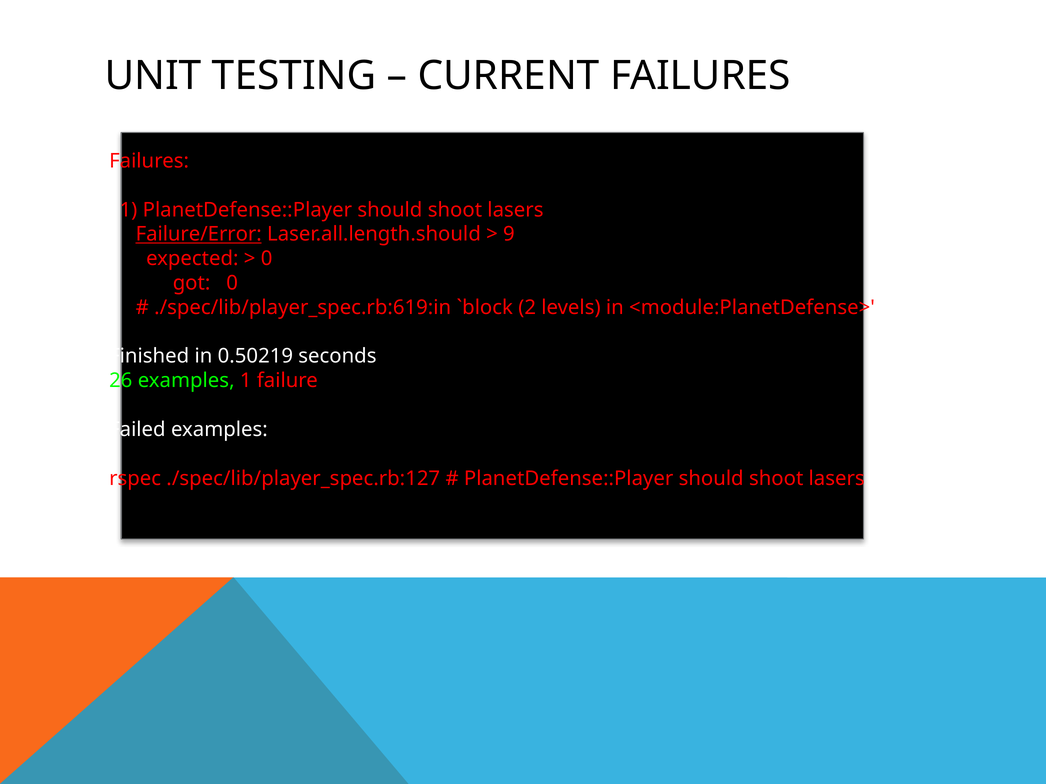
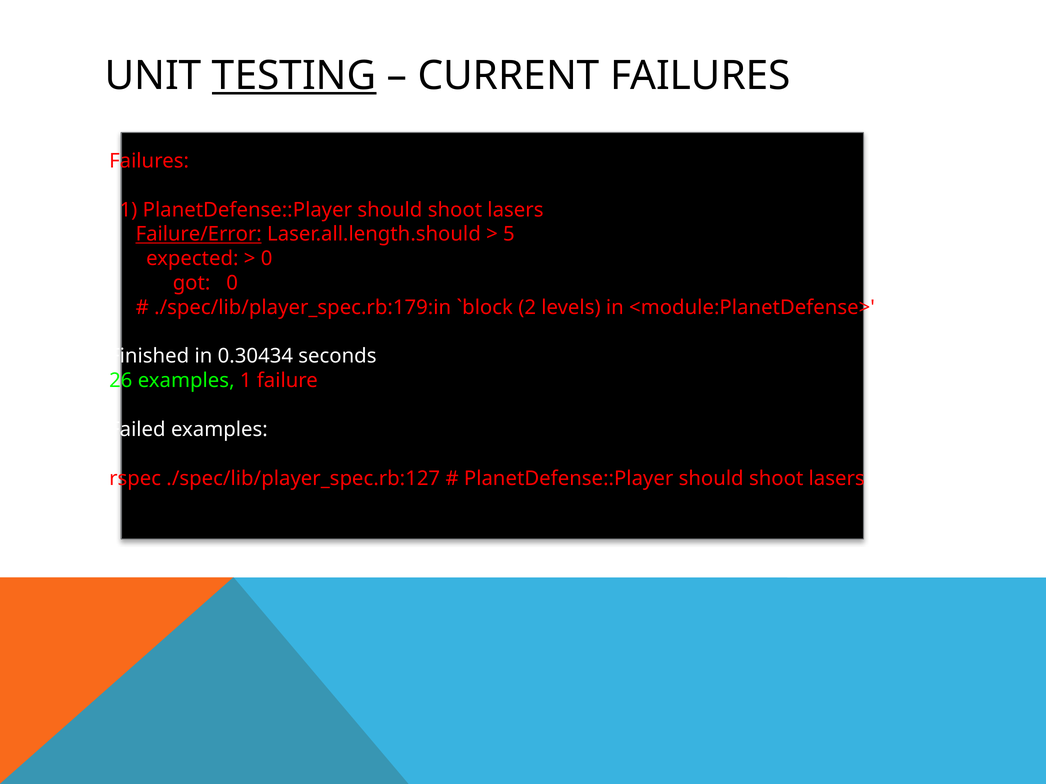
TESTING underline: none -> present
9: 9 -> 5
./spec/lib/player_spec.rb:619:in: ./spec/lib/player_spec.rb:619:in -> ./spec/lib/player_spec.rb:179:in
0.50219: 0.50219 -> 0.30434
